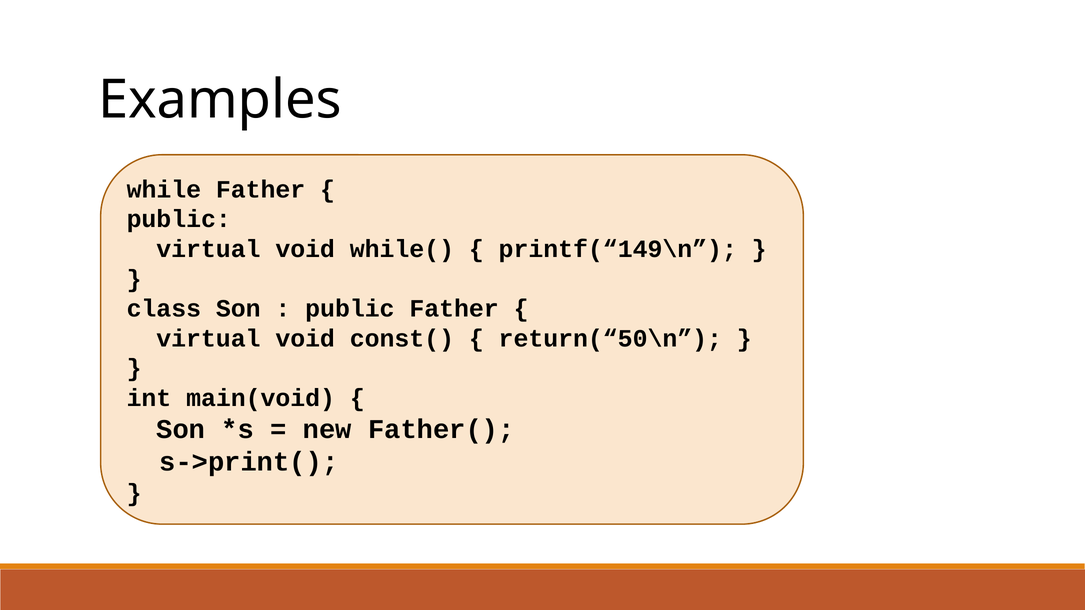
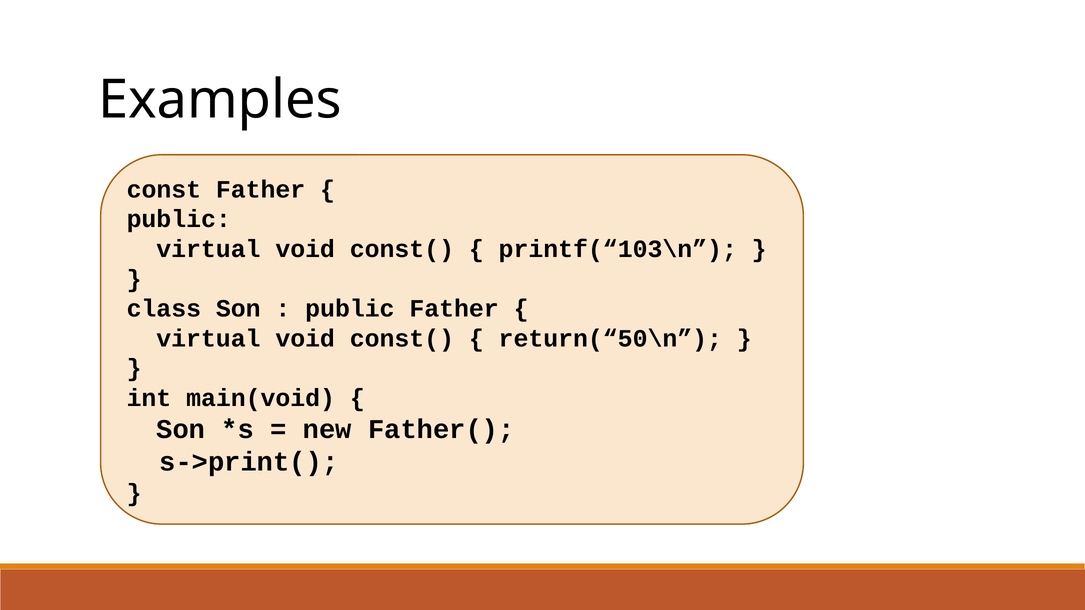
while: while -> const
while( at (402, 249): while( -> const(
printf(“149\n: printf(“149\n -> printf(“103\n
